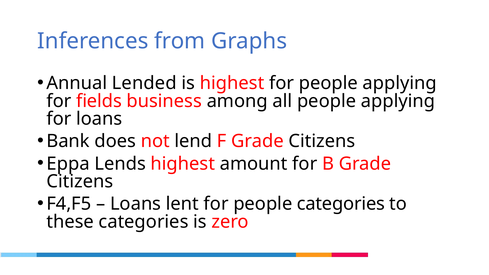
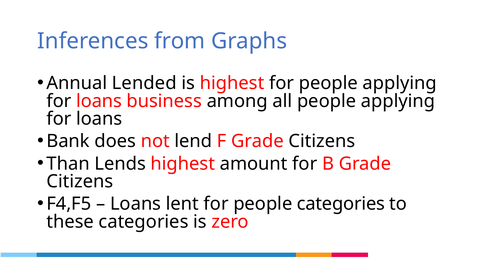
fields at (99, 101): fields -> loans
Eppa: Eppa -> Than
